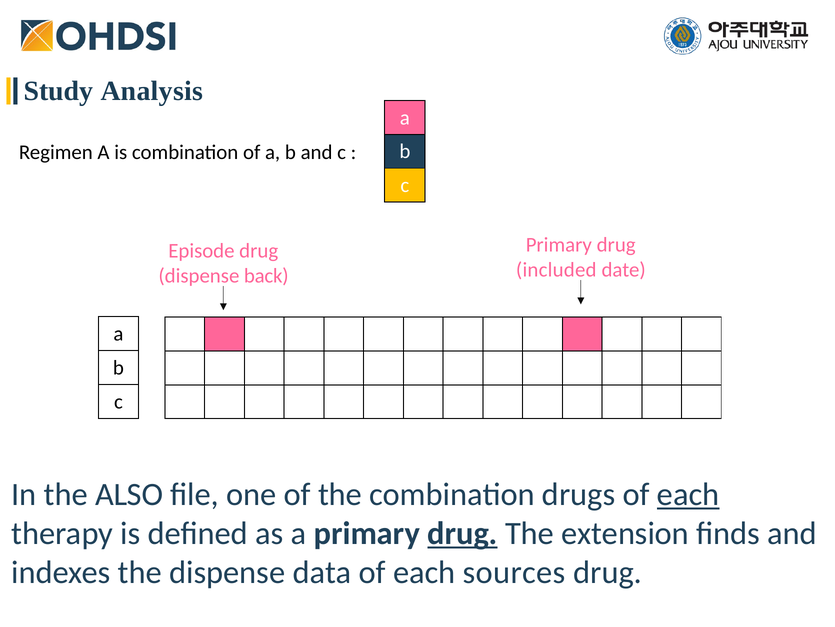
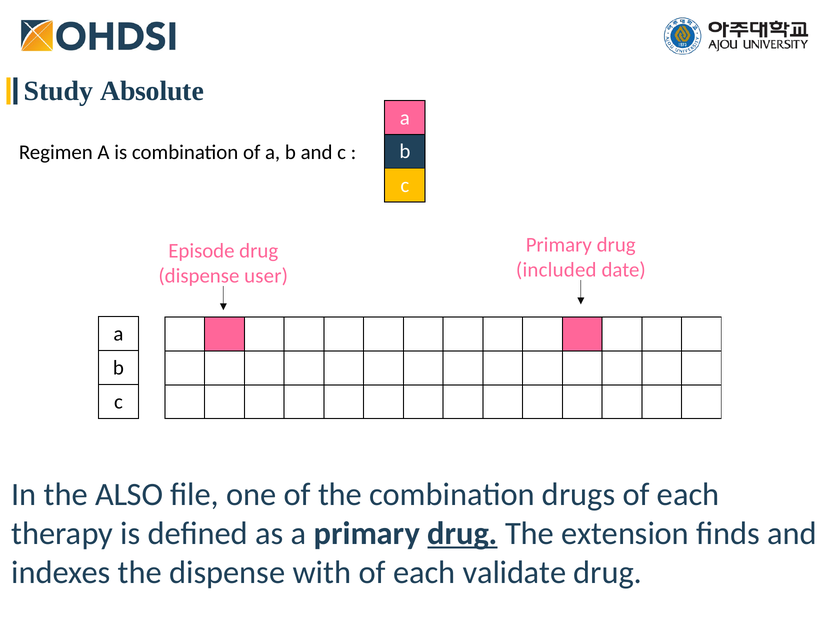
Analysis: Analysis -> Absolute
back: back -> user
each at (688, 494) underline: present -> none
data: data -> with
sources: sources -> validate
